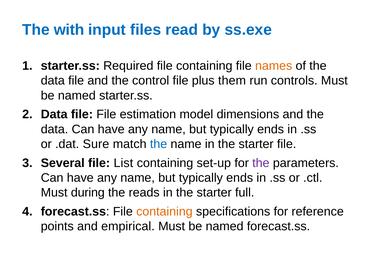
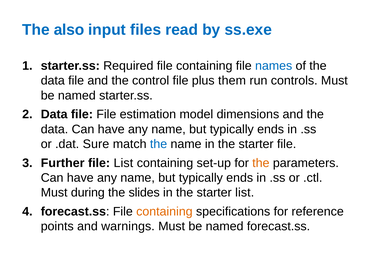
with: with -> also
names colour: orange -> blue
Several: Several -> Further
the at (261, 163) colour: purple -> orange
reads: reads -> slides
starter full: full -> list
empirical: empirical -> warnings
